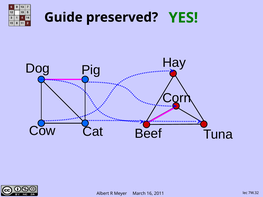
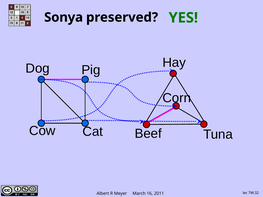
Guide: Guide -> Sonya
